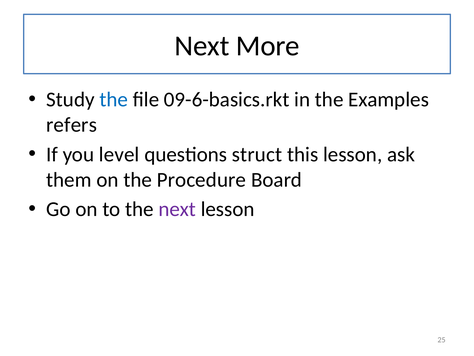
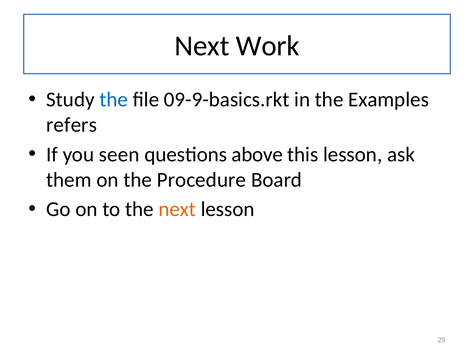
More: More -> Work
09-6-basics.rkt: 09-6-basics.rkt -> 09-9-basics.rkt
level: level -> seen
struct: struct -> above
next at (177, 209) colour: purple -> orange
